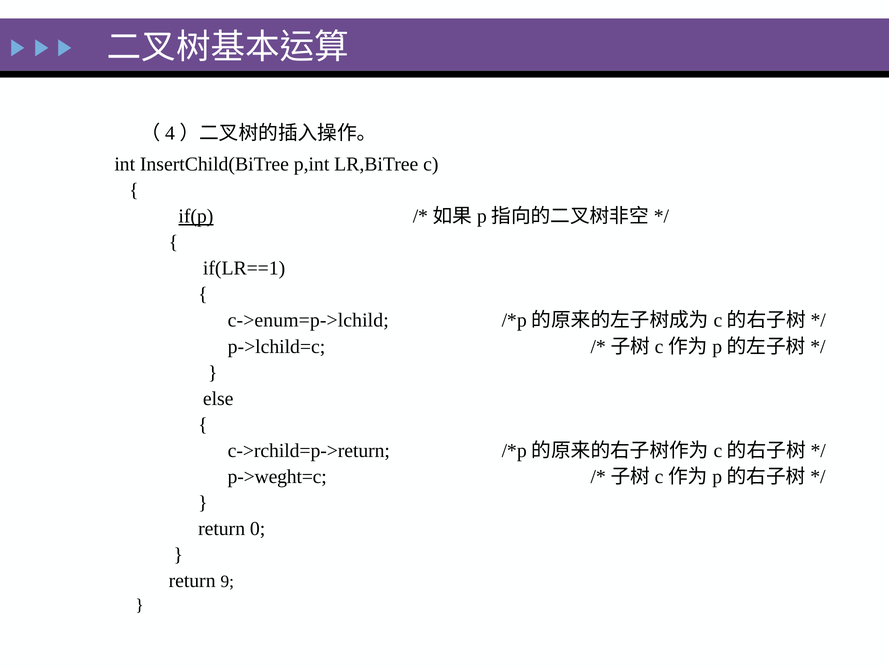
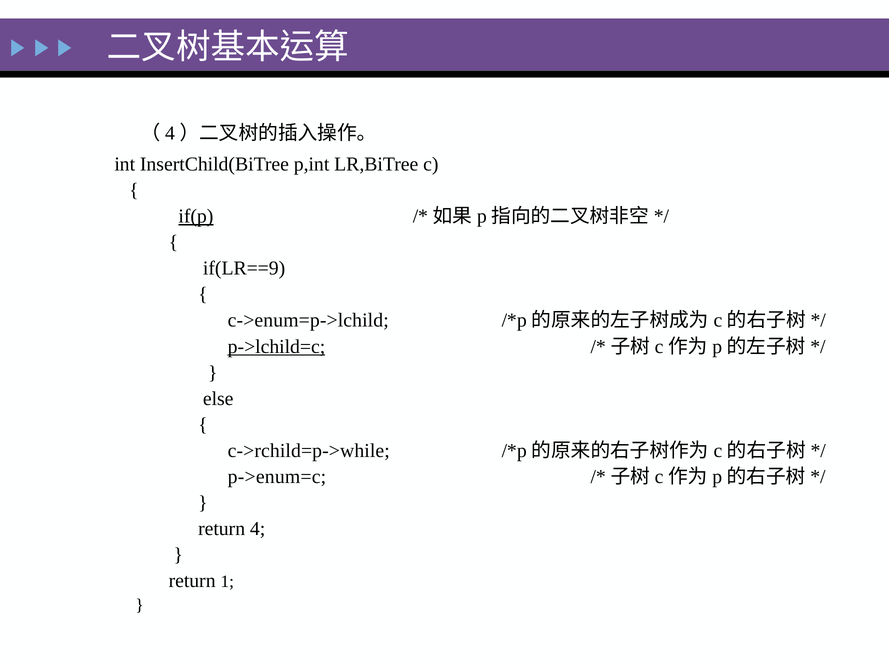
if(LR==1: if(LR==1 -> if(LR==9
p->lchild=c underline: none -> present
c->rchild=p->return: c->rchild=p->return -> c->rchild=p->while
p->weght=c: p->weght=c -> p->enum=c
0: 0 -> 4
9: 9 -> 1
